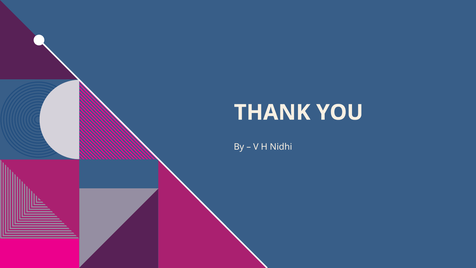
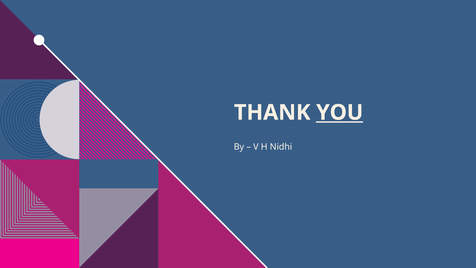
YOU underline: none -> present
